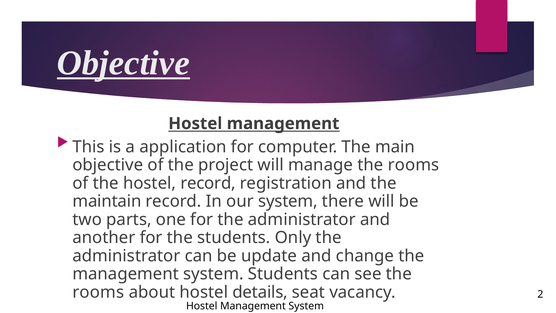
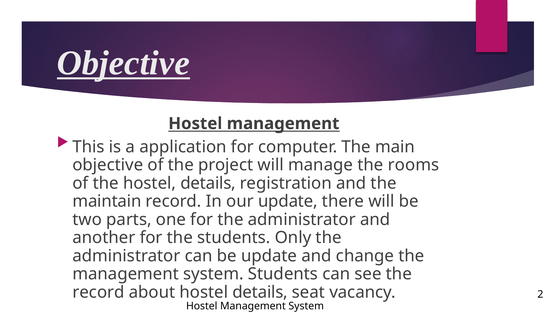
the hostel record: record -> details
our system: system -> update
rooms at (98, 292): rooms -> record
